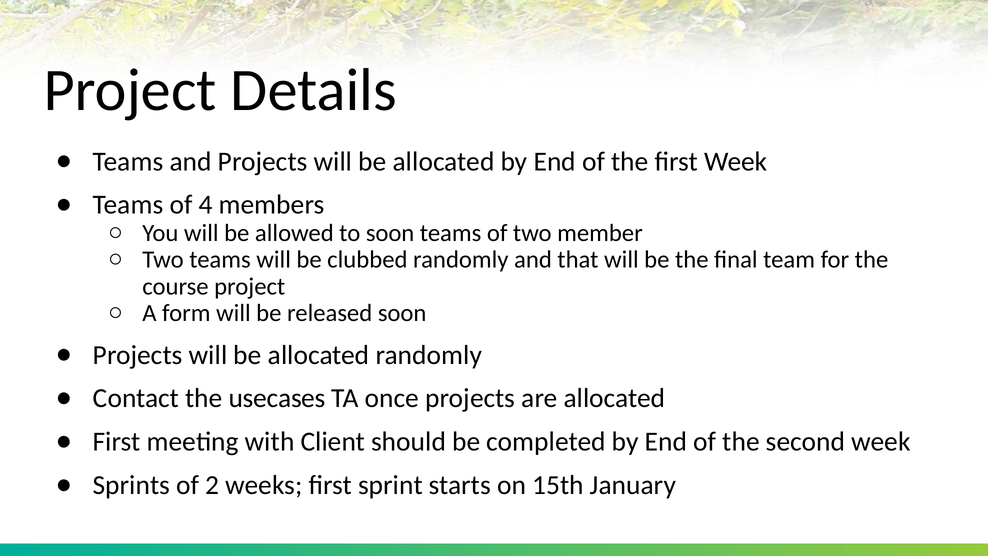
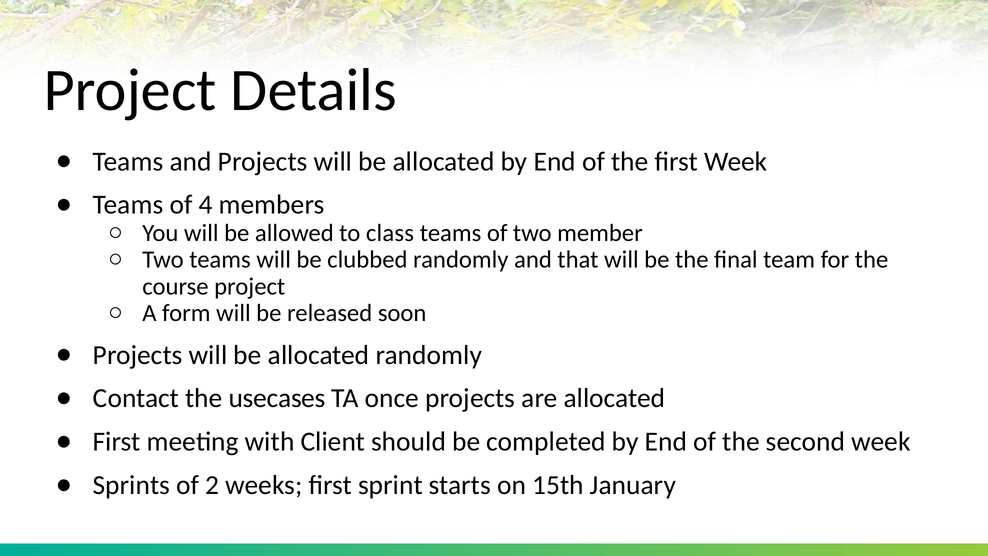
to soon: soon -> class
